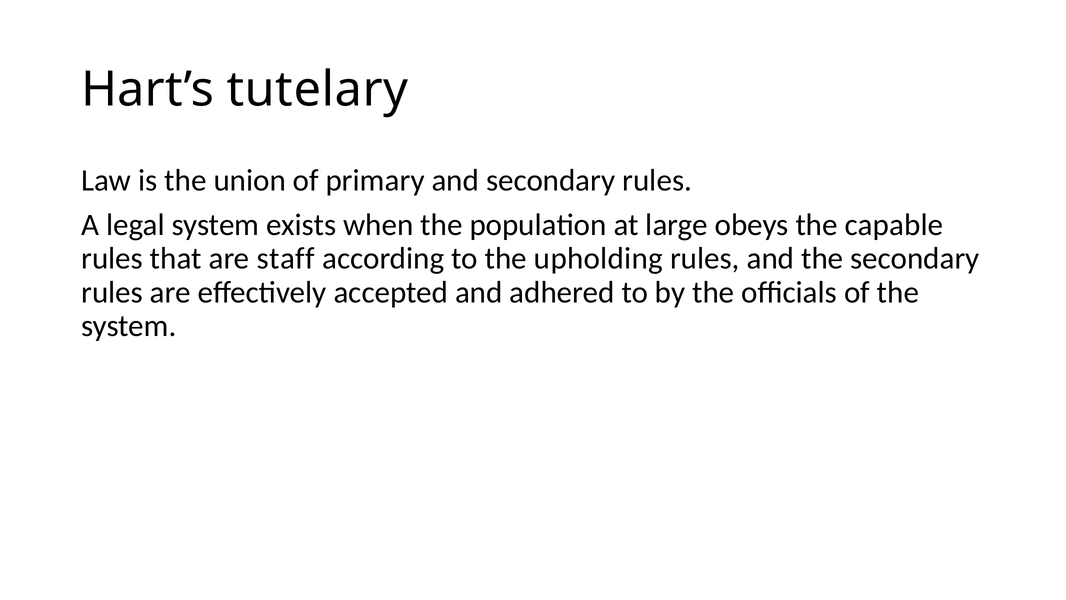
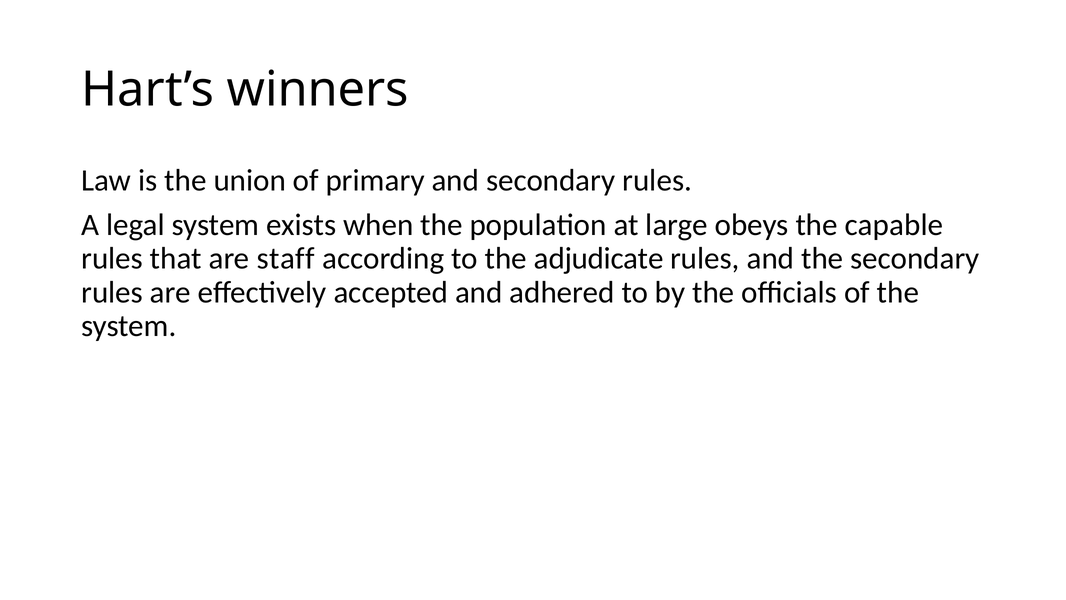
tutelary: tutelary -> winners
upholding: upholding -> adjudicate
